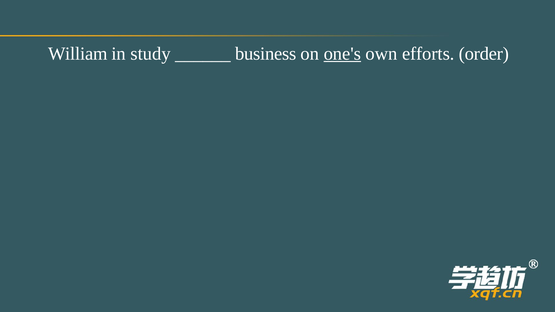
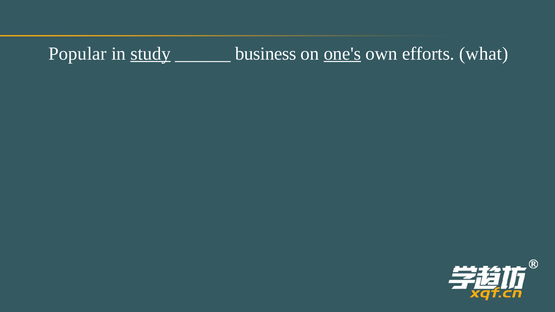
William: William -> Popular
study underline: none -> present
order: order -> what
